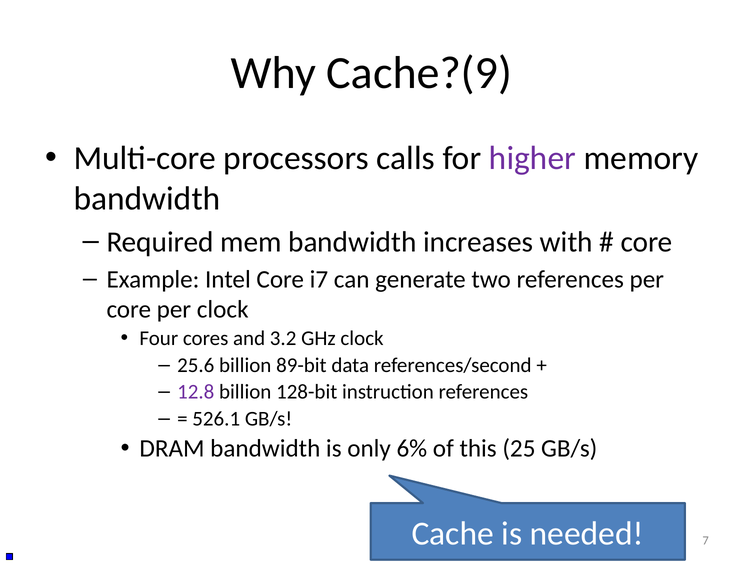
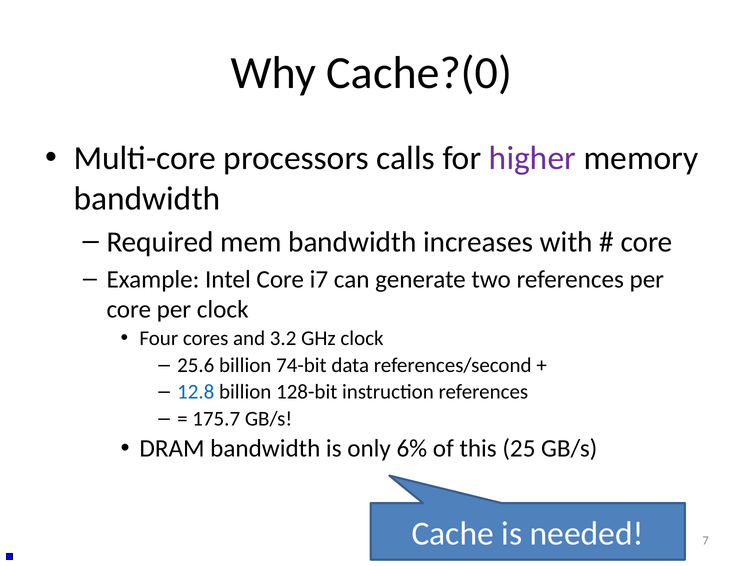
Cache?(9: Cache?(9 -> Cache?(0
89-bit: 89-bit -> 74-bit
12.8 colour: purple -> blue
526.1: 526.1 -> 175.7
